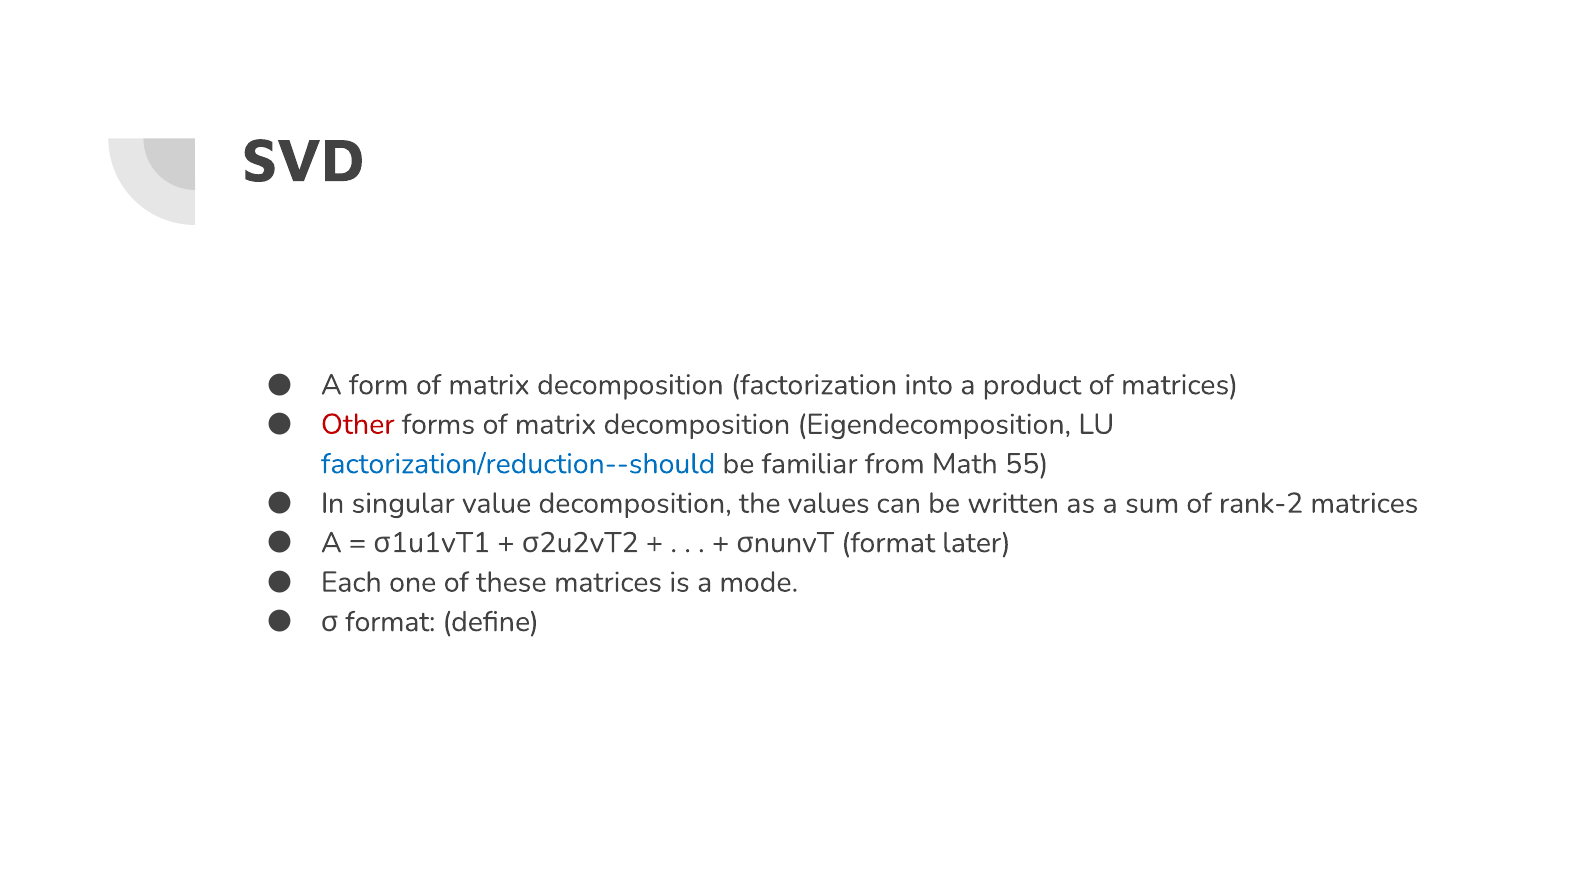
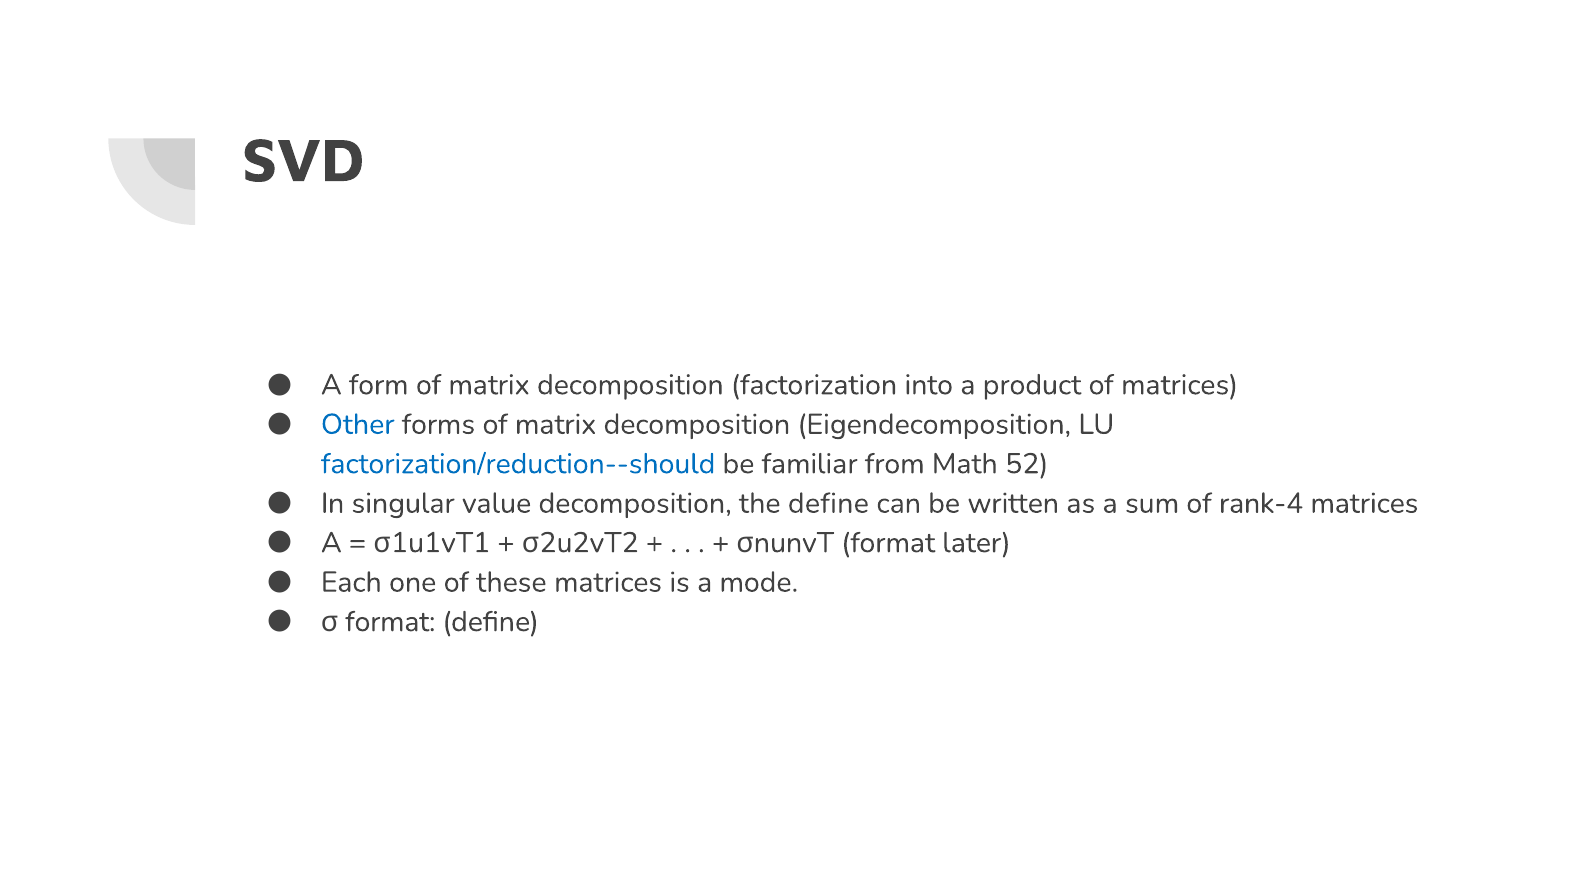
Other colour: red -> blue
55: 55 -> 52
the values: values -> define
rank-2: rank-2 -> rank-4
